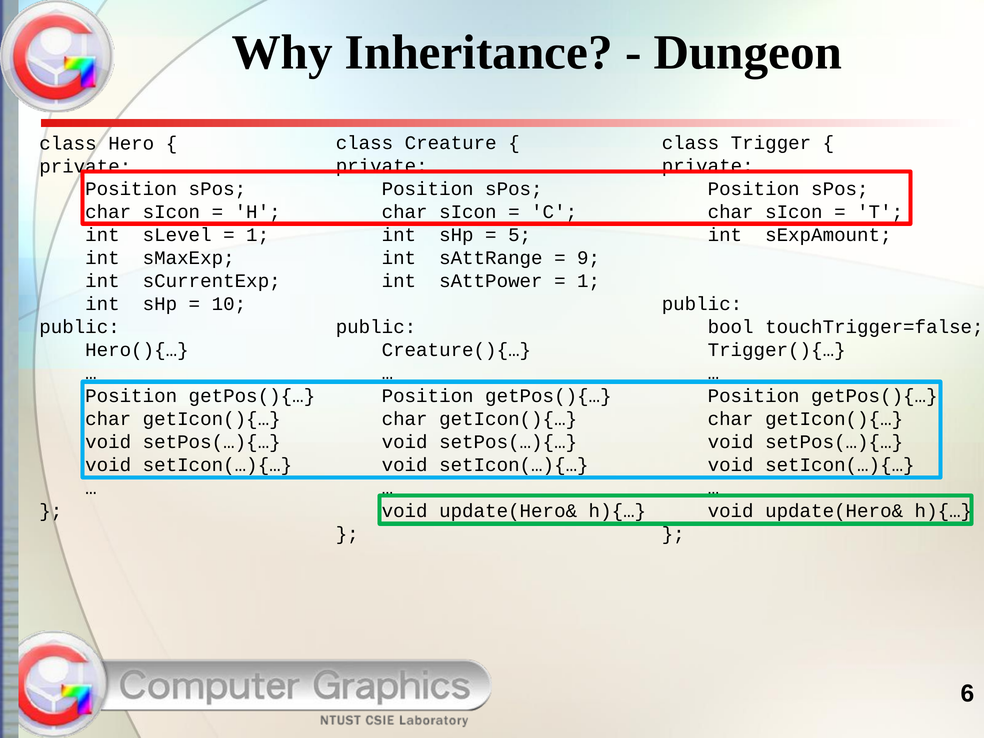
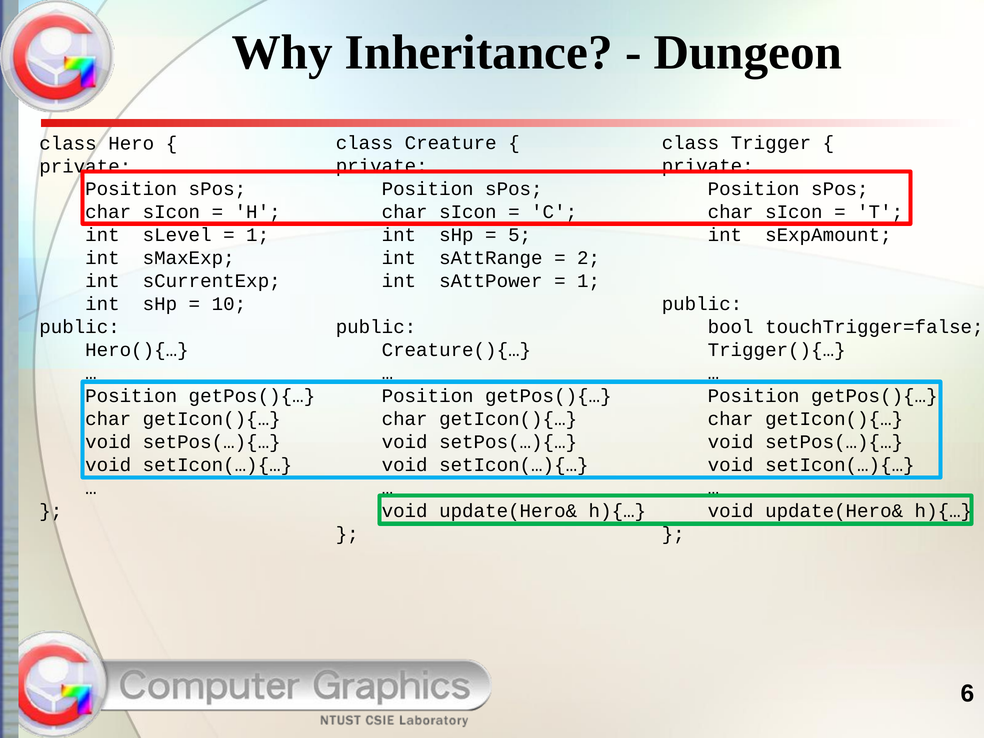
9: 9 -> 2
